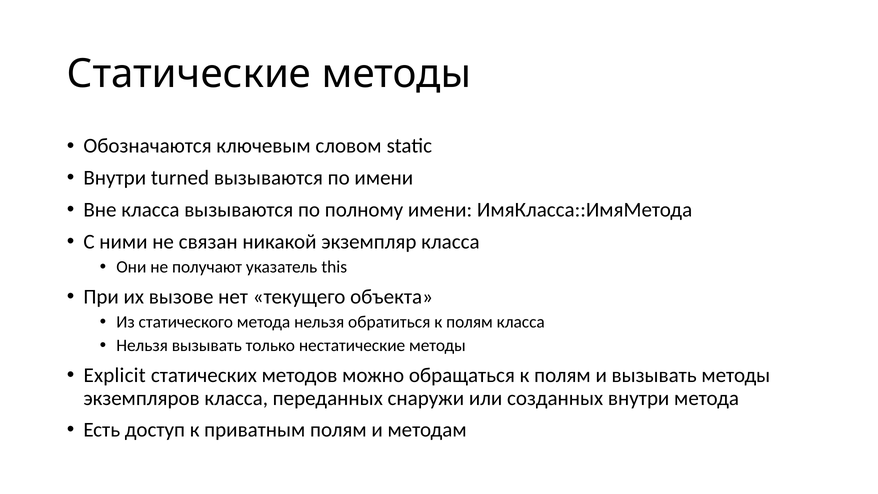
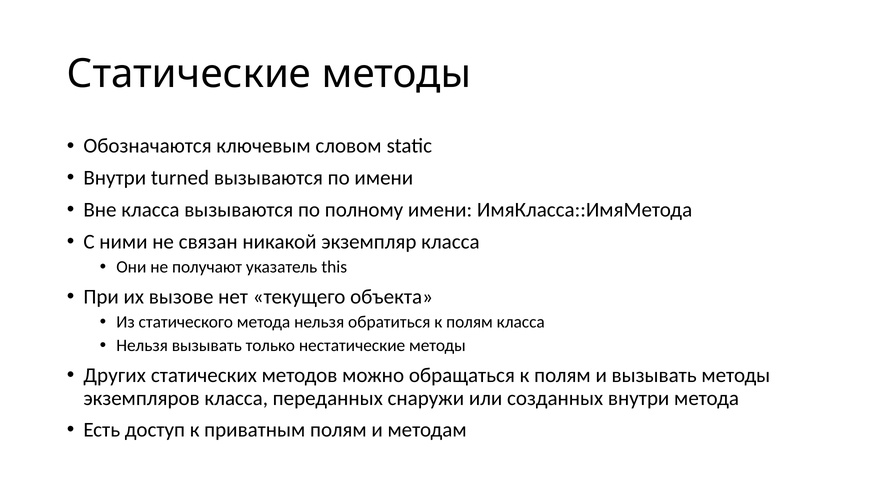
Explicit: Explicit -> Других
